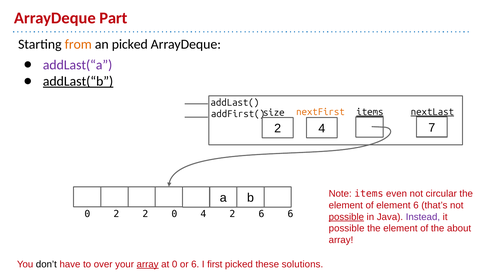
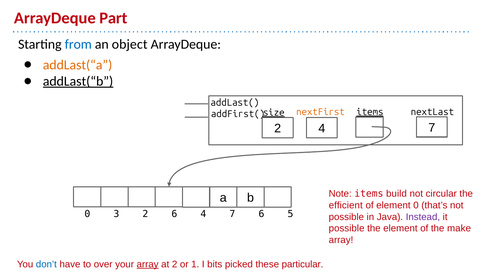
from colour: orange -> blue
an picked: picked -> object
addLast(“a colour: purple -> orange
nextLast underline: present -> none
size underline: none -> present
even: even -> build
element at (346, 206): element -> efficient
element 6: 6 -> 0
0 2: 2 -> 3
2 0: 0 -> 6
4 2: 2 -> 7
6 6: 6 -> 5
possible at (346, 217) underline: present -> none
about: about -> make
don’t colour: black -> blue
at 0: 0 -> 2
or 6: 6 -> 1
first: first -> bits
solutions: solutions -> particular
